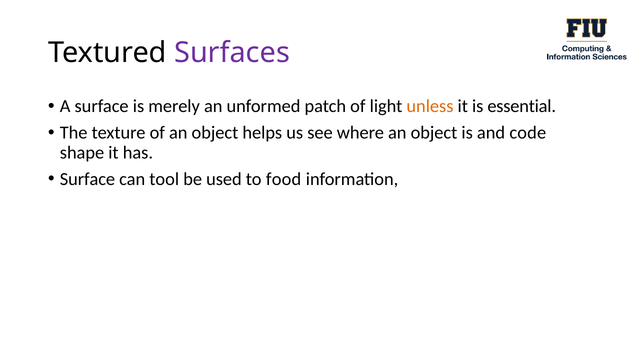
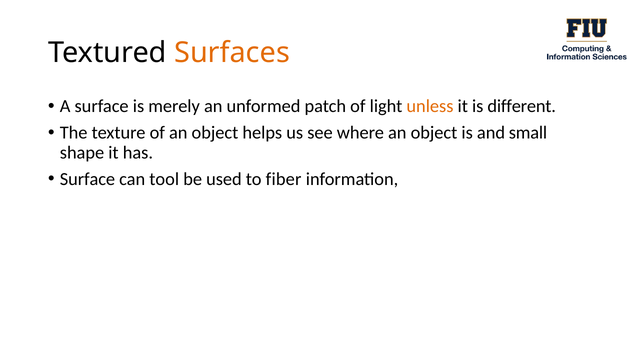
Surfaces colour: purple -> orange
essential: essential -> different
code: code -> small
food: food -> fiber
